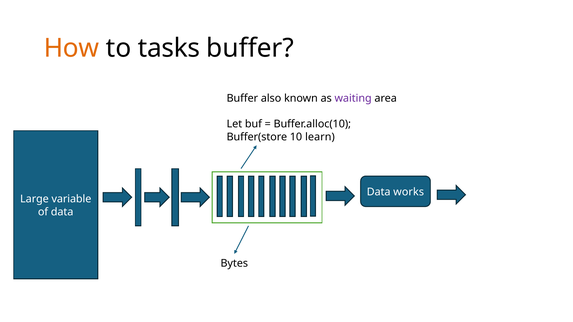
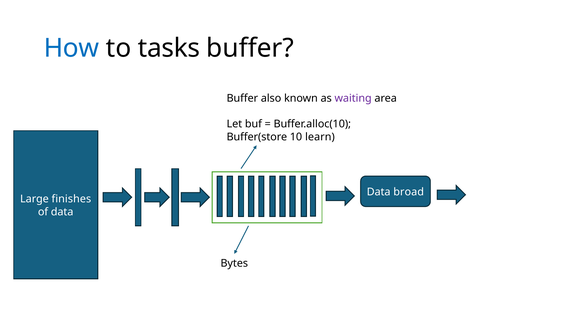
How colour: orange -> blue
works: works -> broad
variable: variable -> finishes
